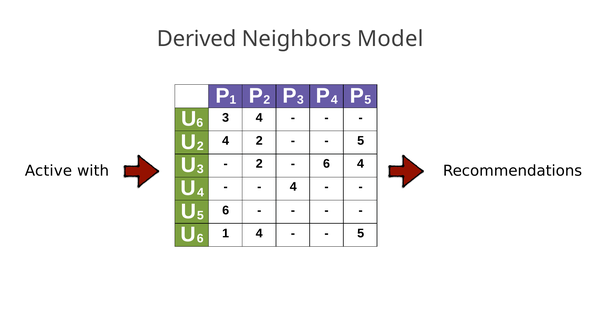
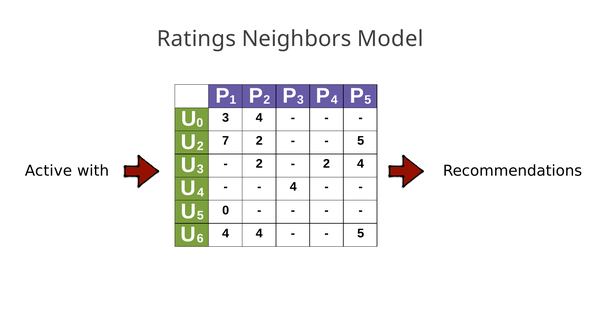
Derived: Derived -> Ratings
6 at (200, 123): 6 -> 0
2 4: 4 -> 7
6 at (327, 164): 6 -> 2
5 6: 6 -> 0
1 at (226, 233): 1 -> 4
